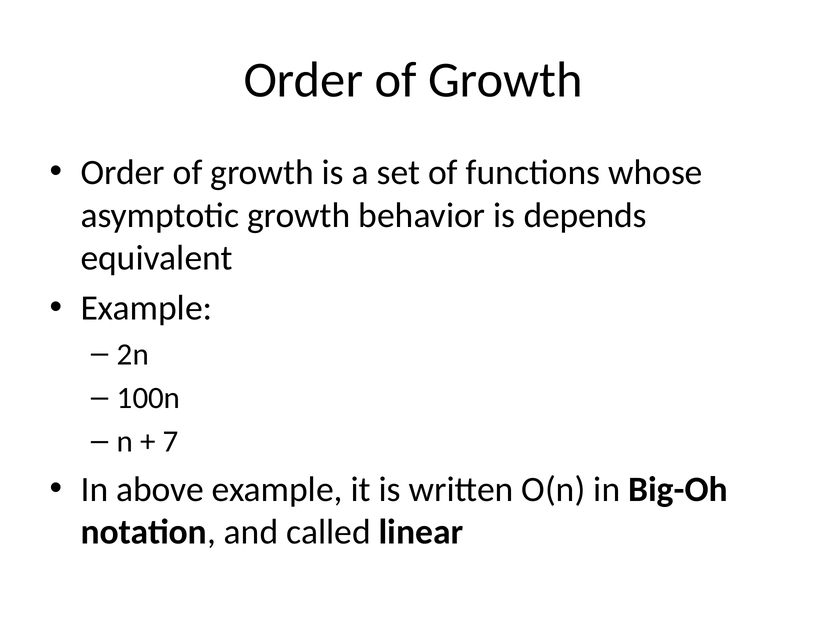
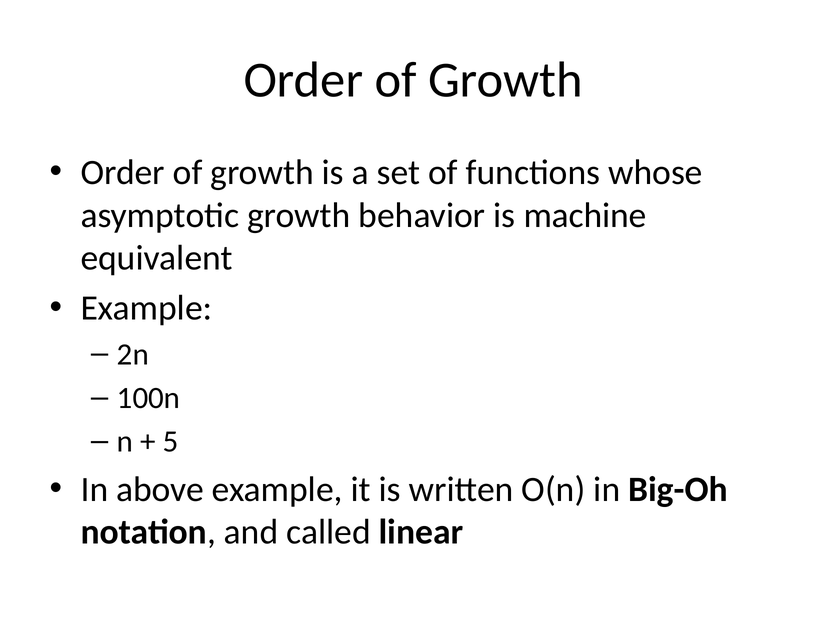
depends: depends -> machine
7: 7 -> 5
